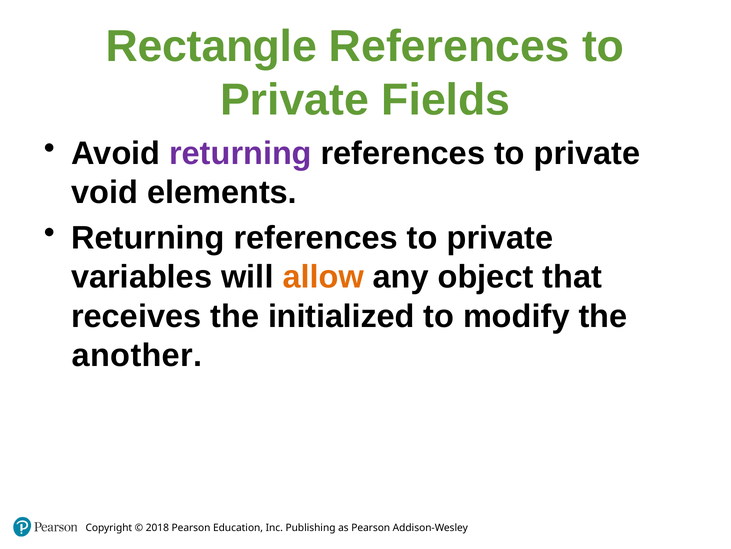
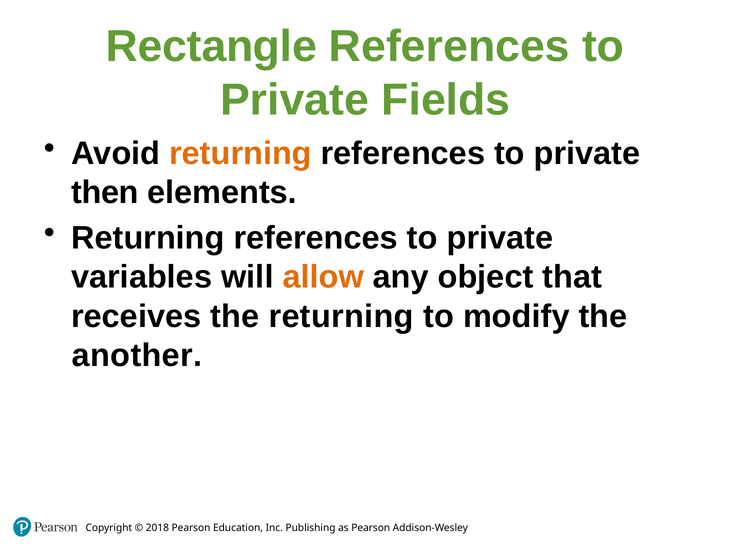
returning at (240, 153) colour: purple -> orange
void: void -> then
the initialized: initialized -> returning
